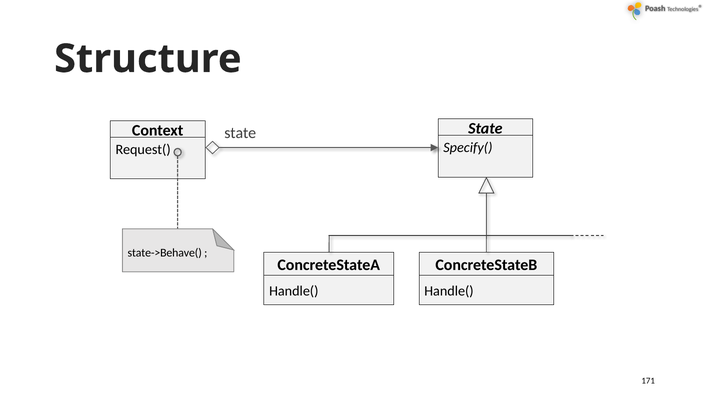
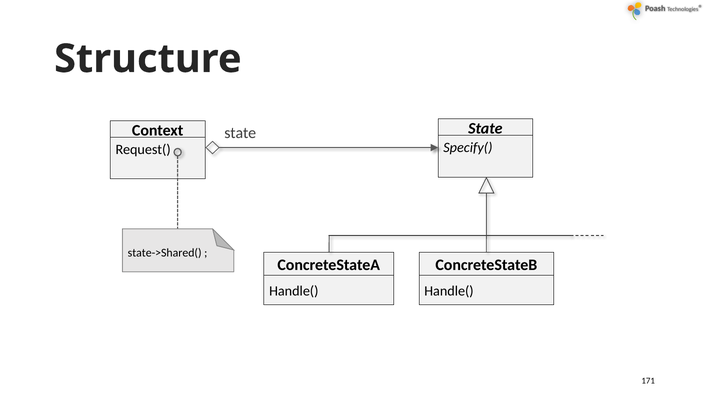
state->Behave(: state->Behave( -> state->Shared(
